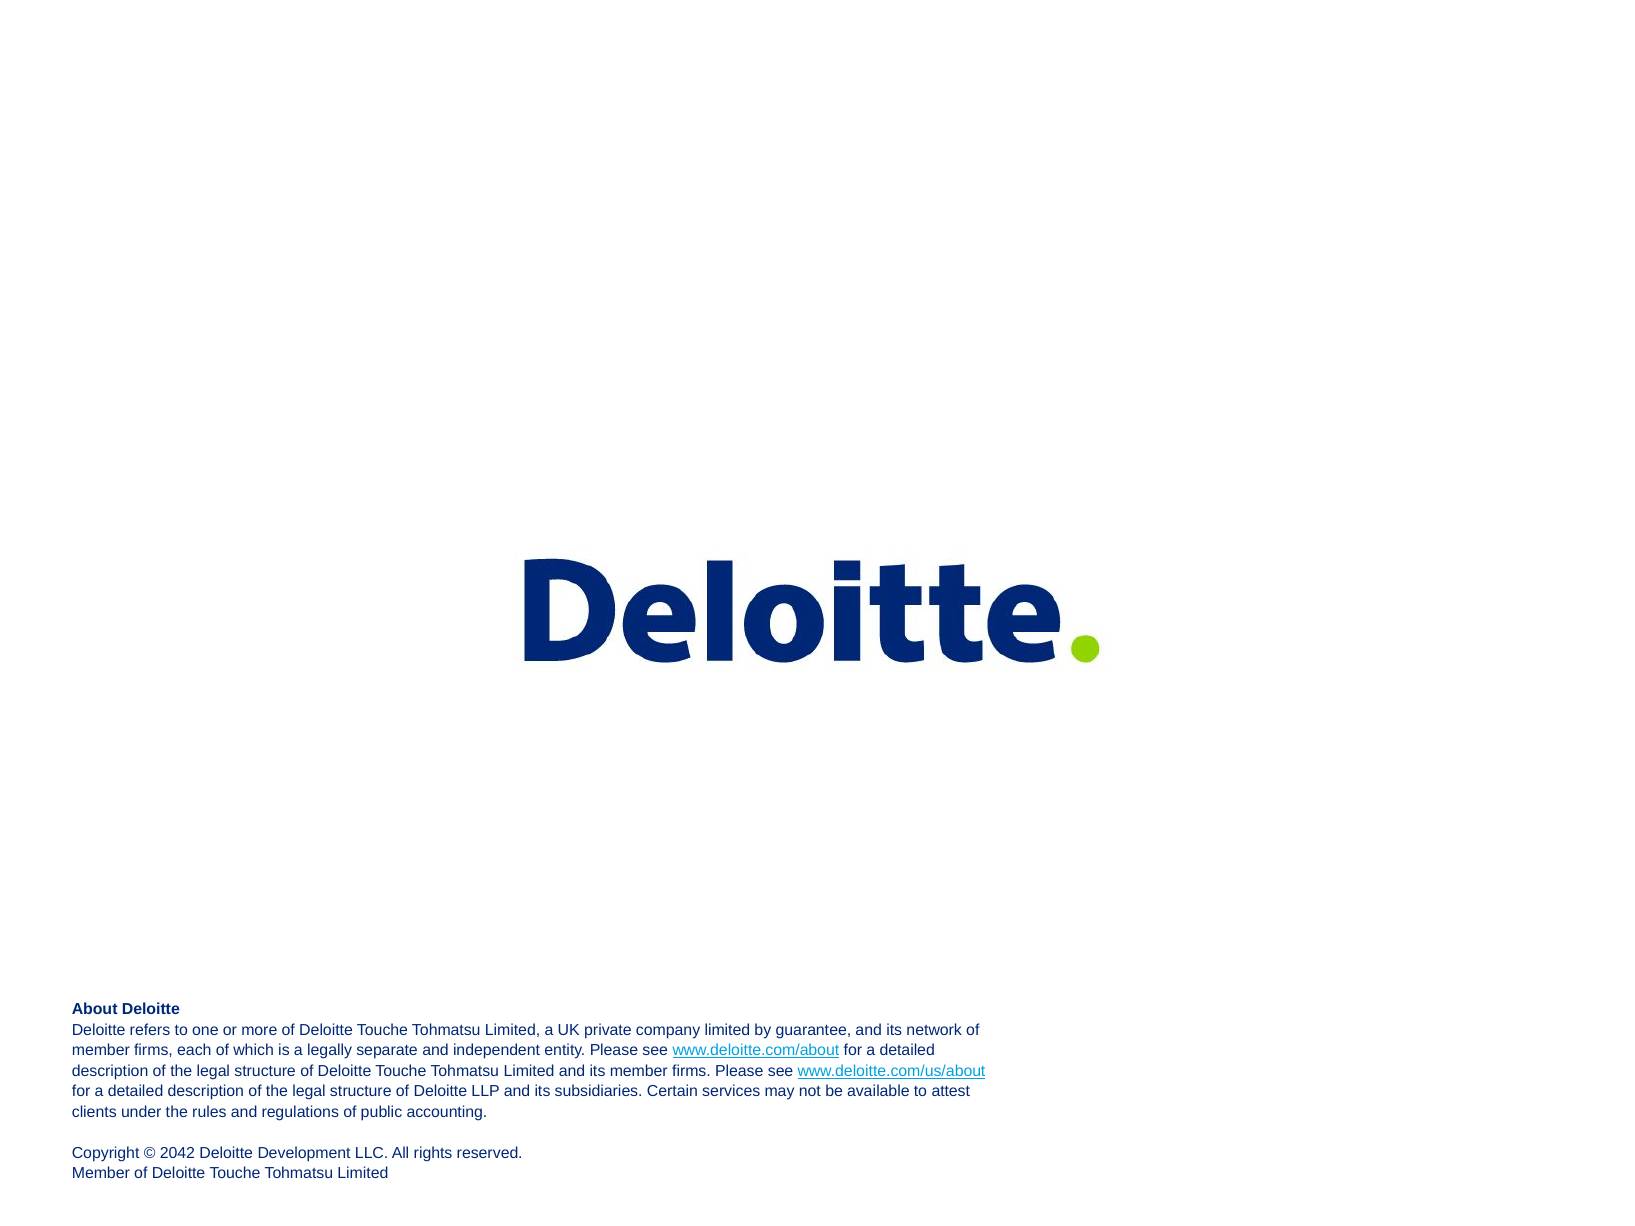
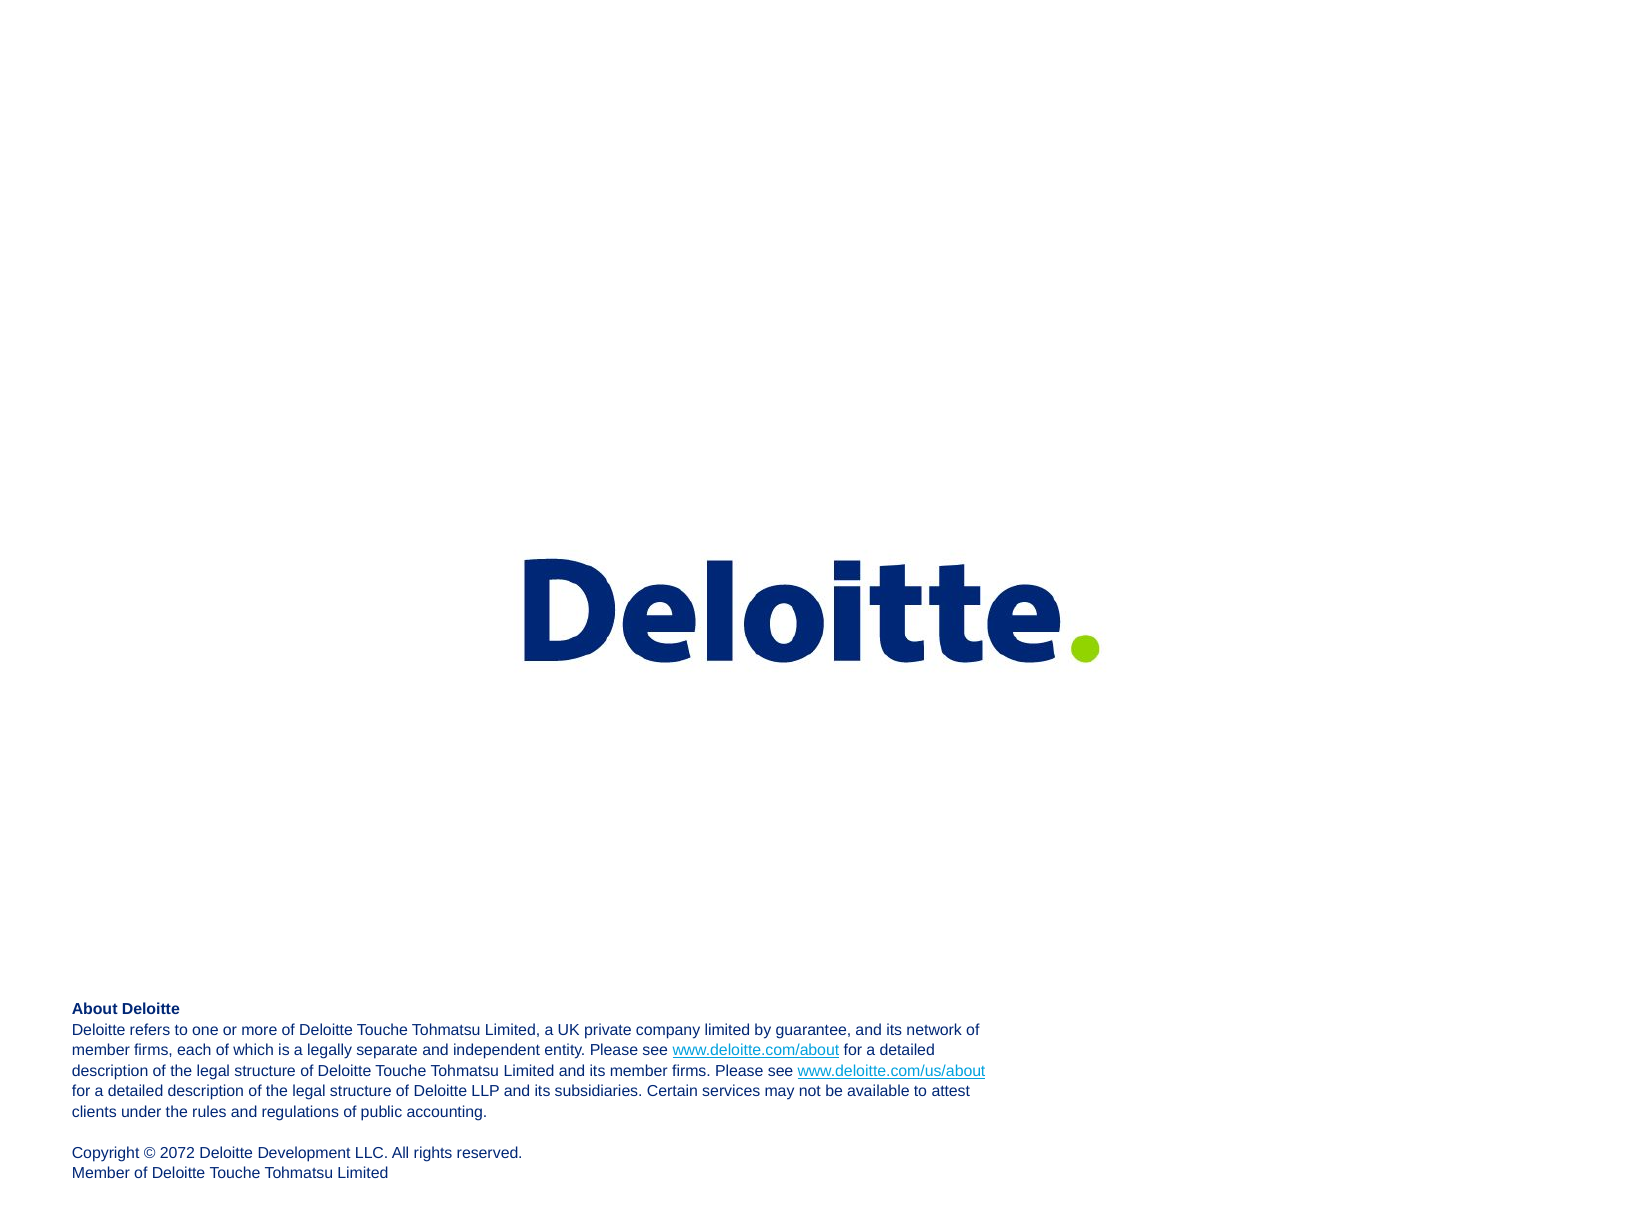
2042: 2042 -> 2072
